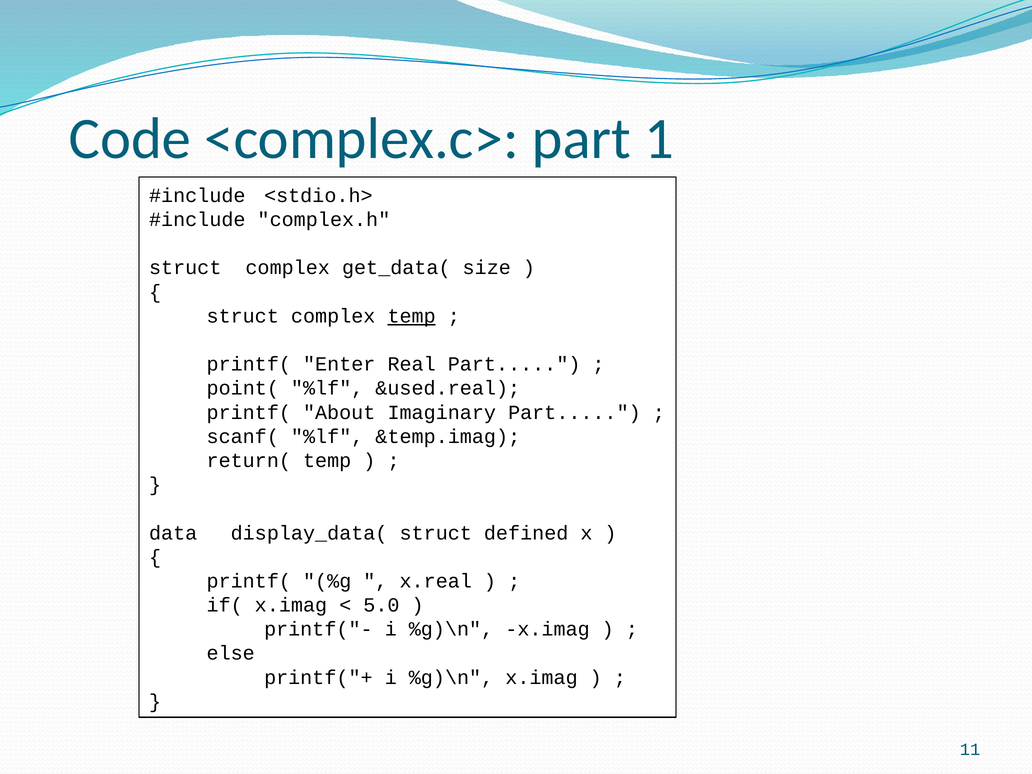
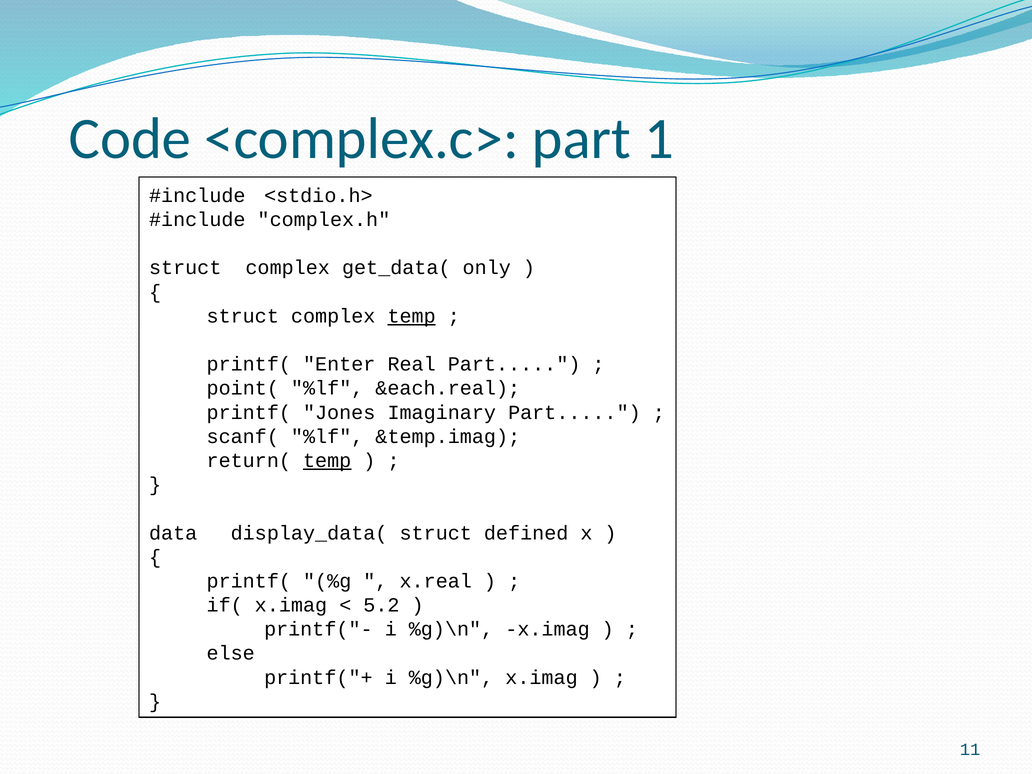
size: size -> only
&used.real: &used.real -> &each.real
About: About -> Jones
temp at (327, 461) underline: none -> present
5.0: 5.0 -> 5.2
